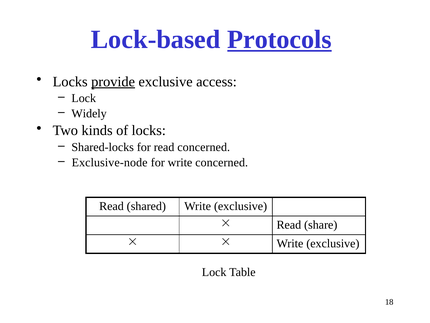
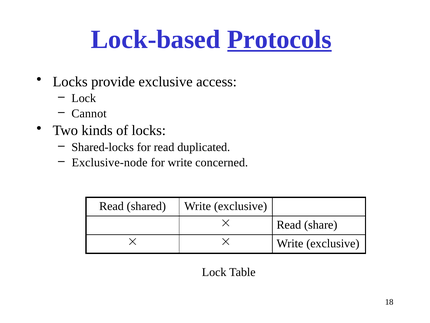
provide underline: present -> none
Widely: Widely -> Cannot
read concerned: concerned -> duplicated
